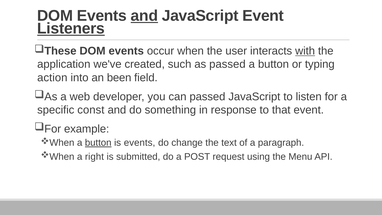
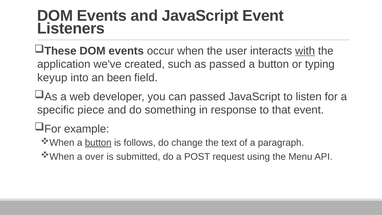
and at (144, 16) underline: present -> none
Listeners underline: present -> none
action: action -> keyup
const: const -> piece
is events: events -> follows
right: right -> over
